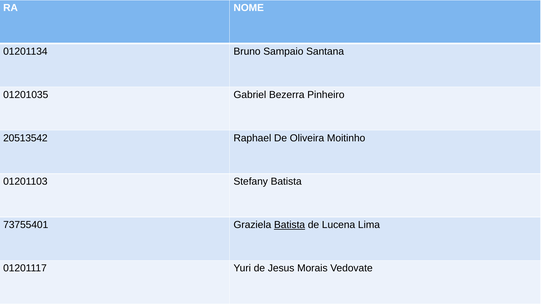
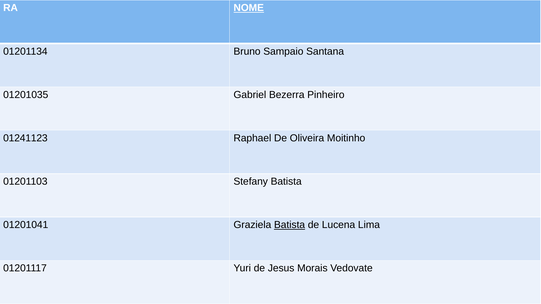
NOME underline: none -> present
20513542: 20513542 -> 01241123
73755401: 73755401 -> 01201041
